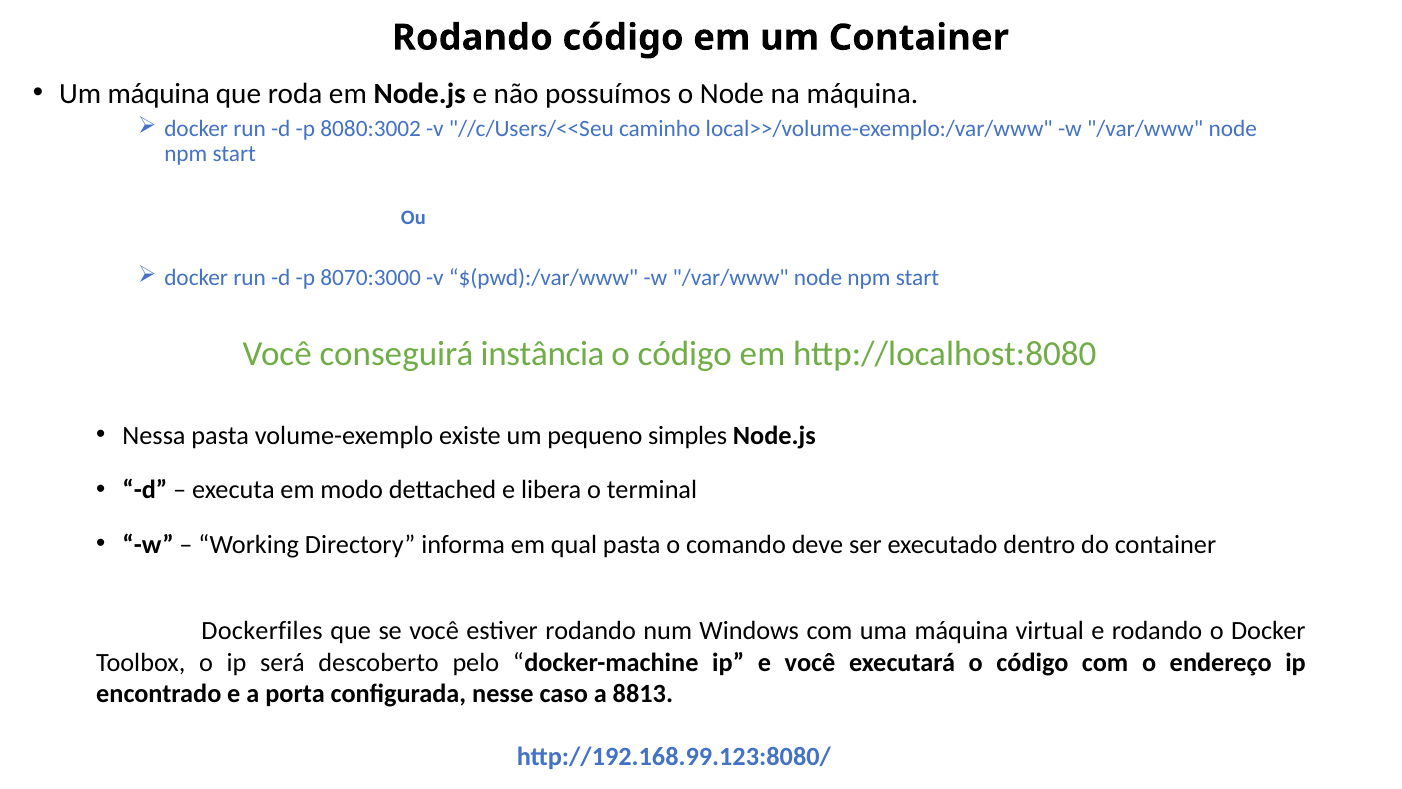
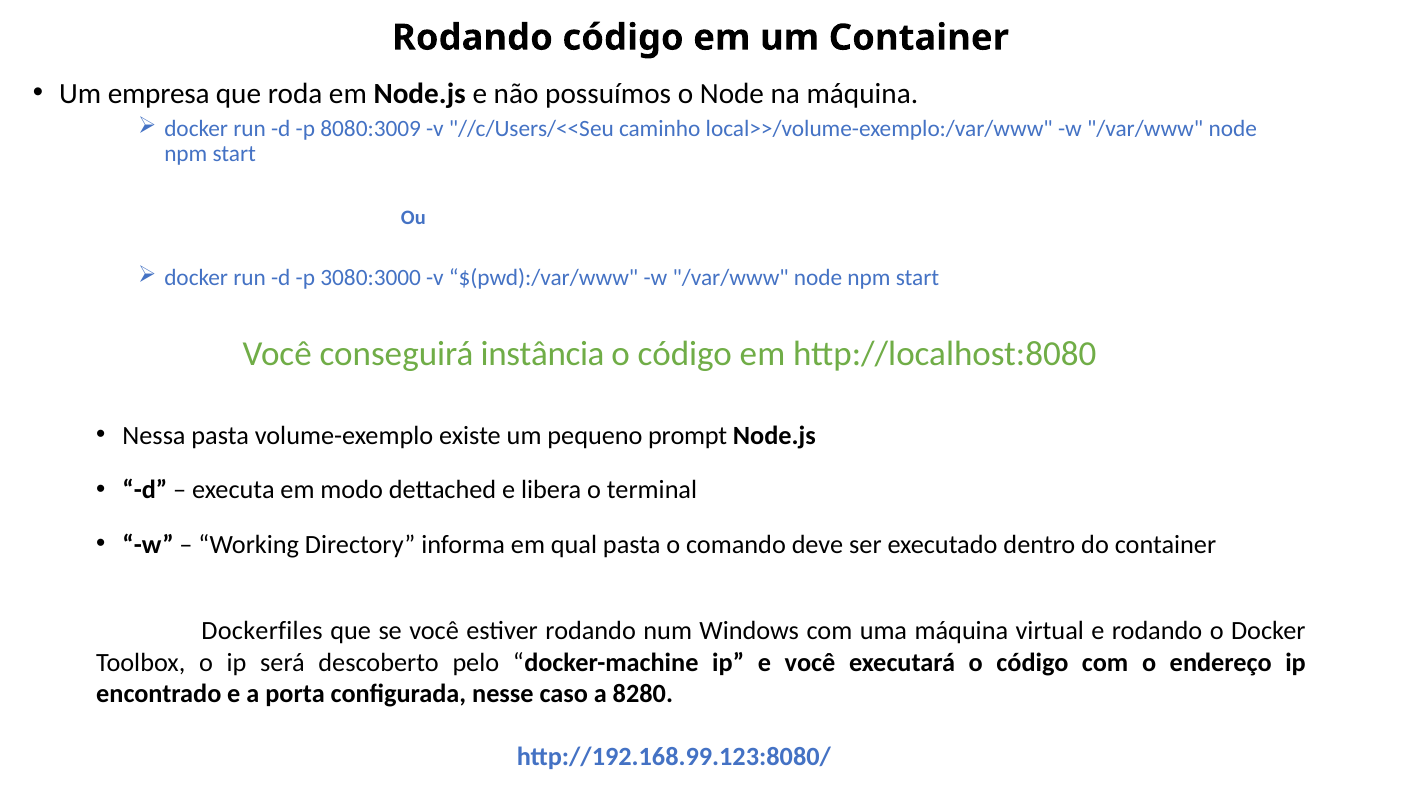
Um máquina: máquina -> empresa
8080:3002: 8080:3002 -> 8080:3009
8070:3000: 8070:3000 -> 3080:3000
simples: simples -> prompt
8813: 8813 -> 8280
